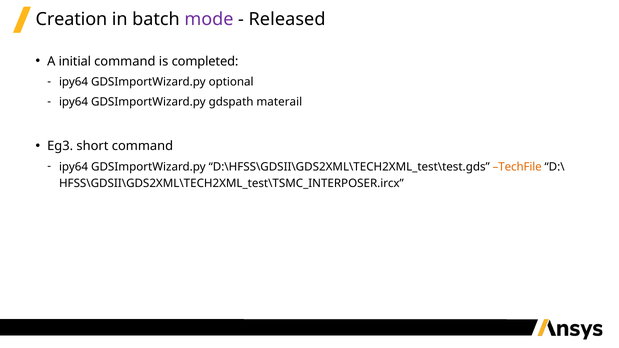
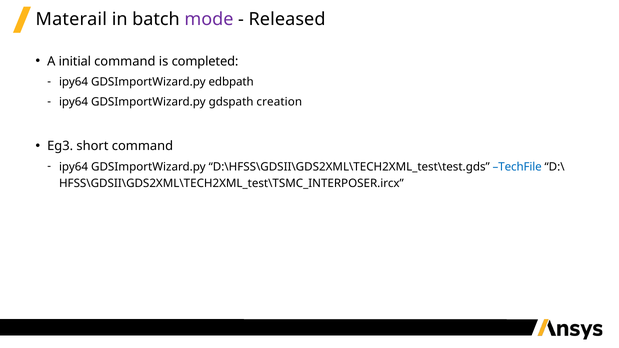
Creation: Creation -> Materail
optional: optional -> edbpath
materail: materail -> creation
TechFile colour: orange -> blue
